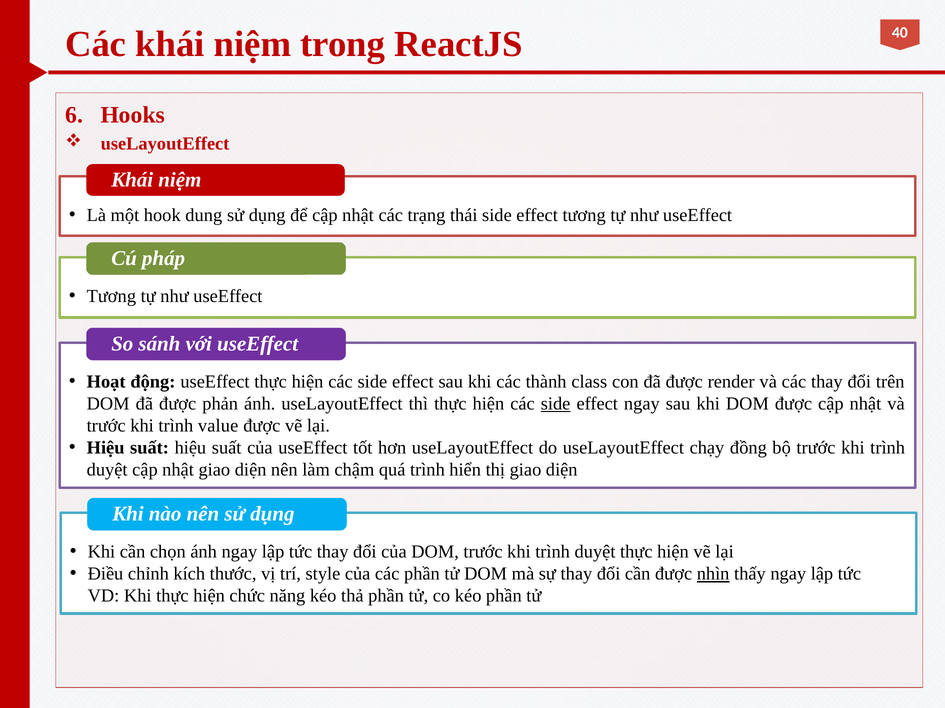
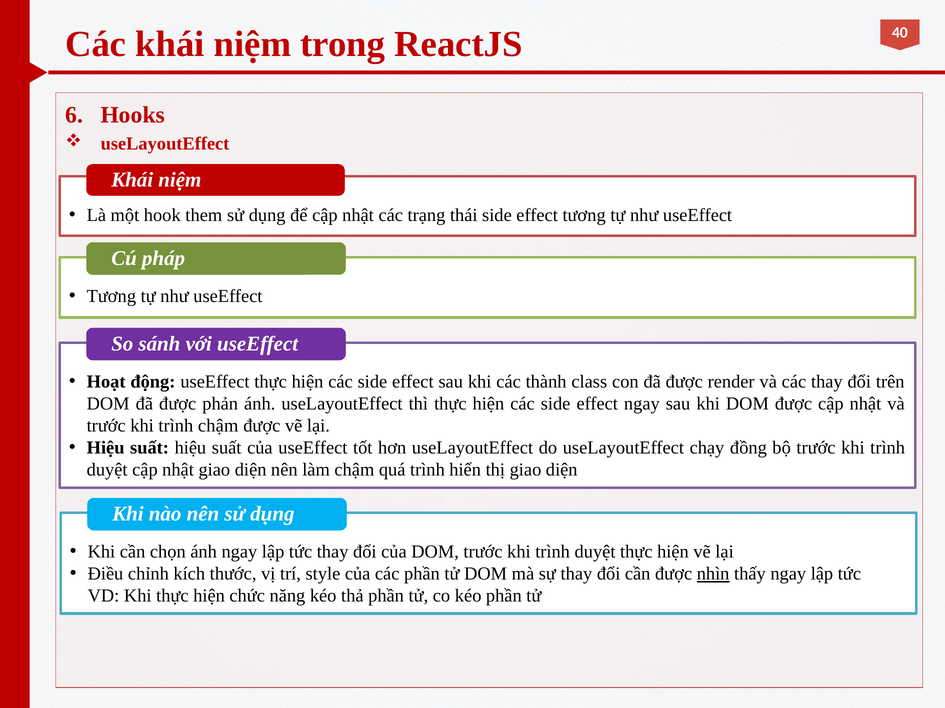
dung: dung -> them
side at (556, 404) underline: present -> none
trình value: value -> chậm
